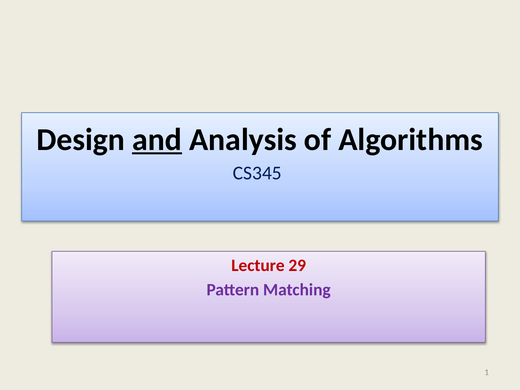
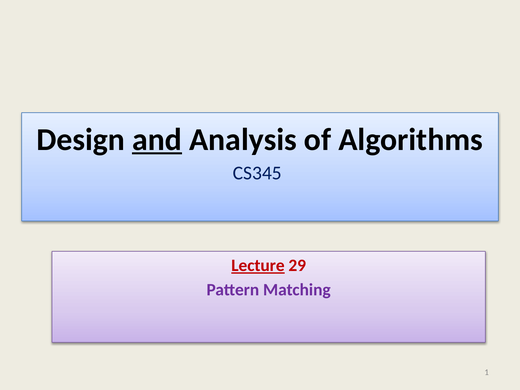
Lecture underline: none -> present
